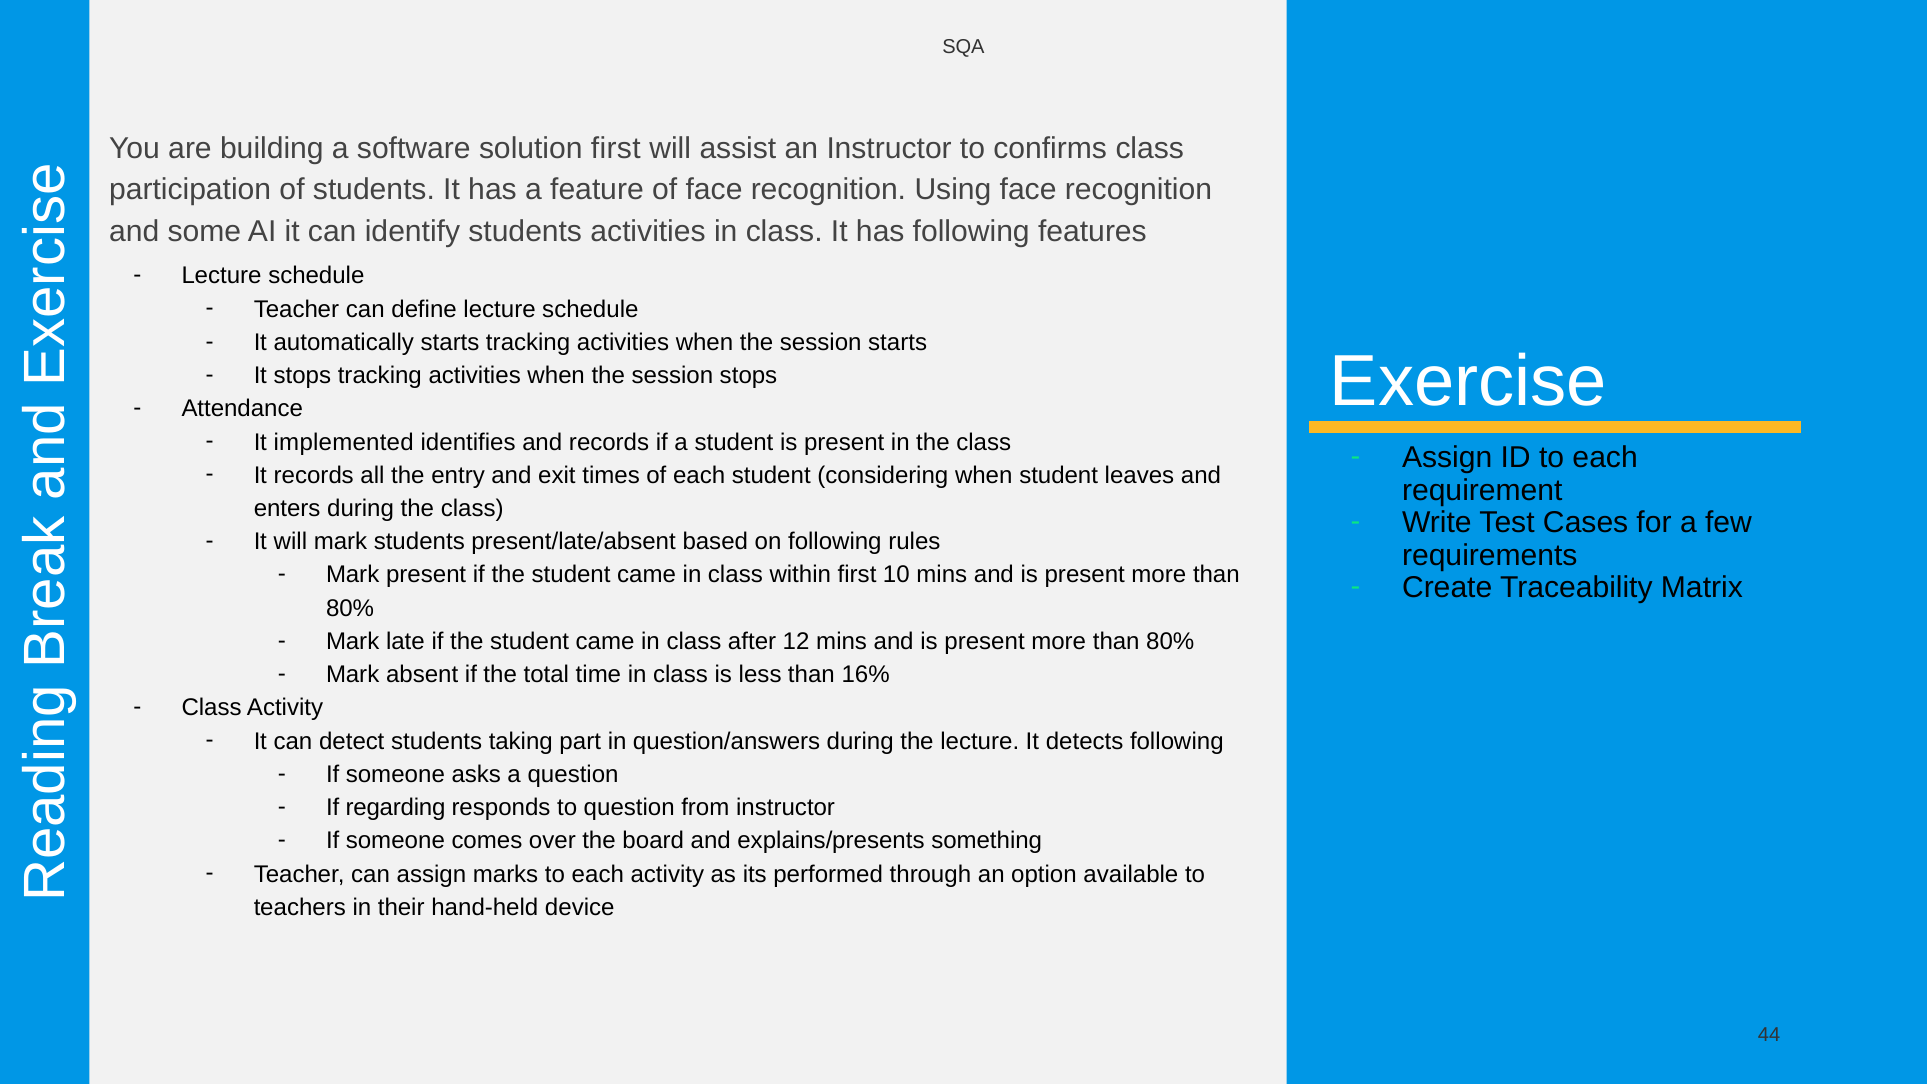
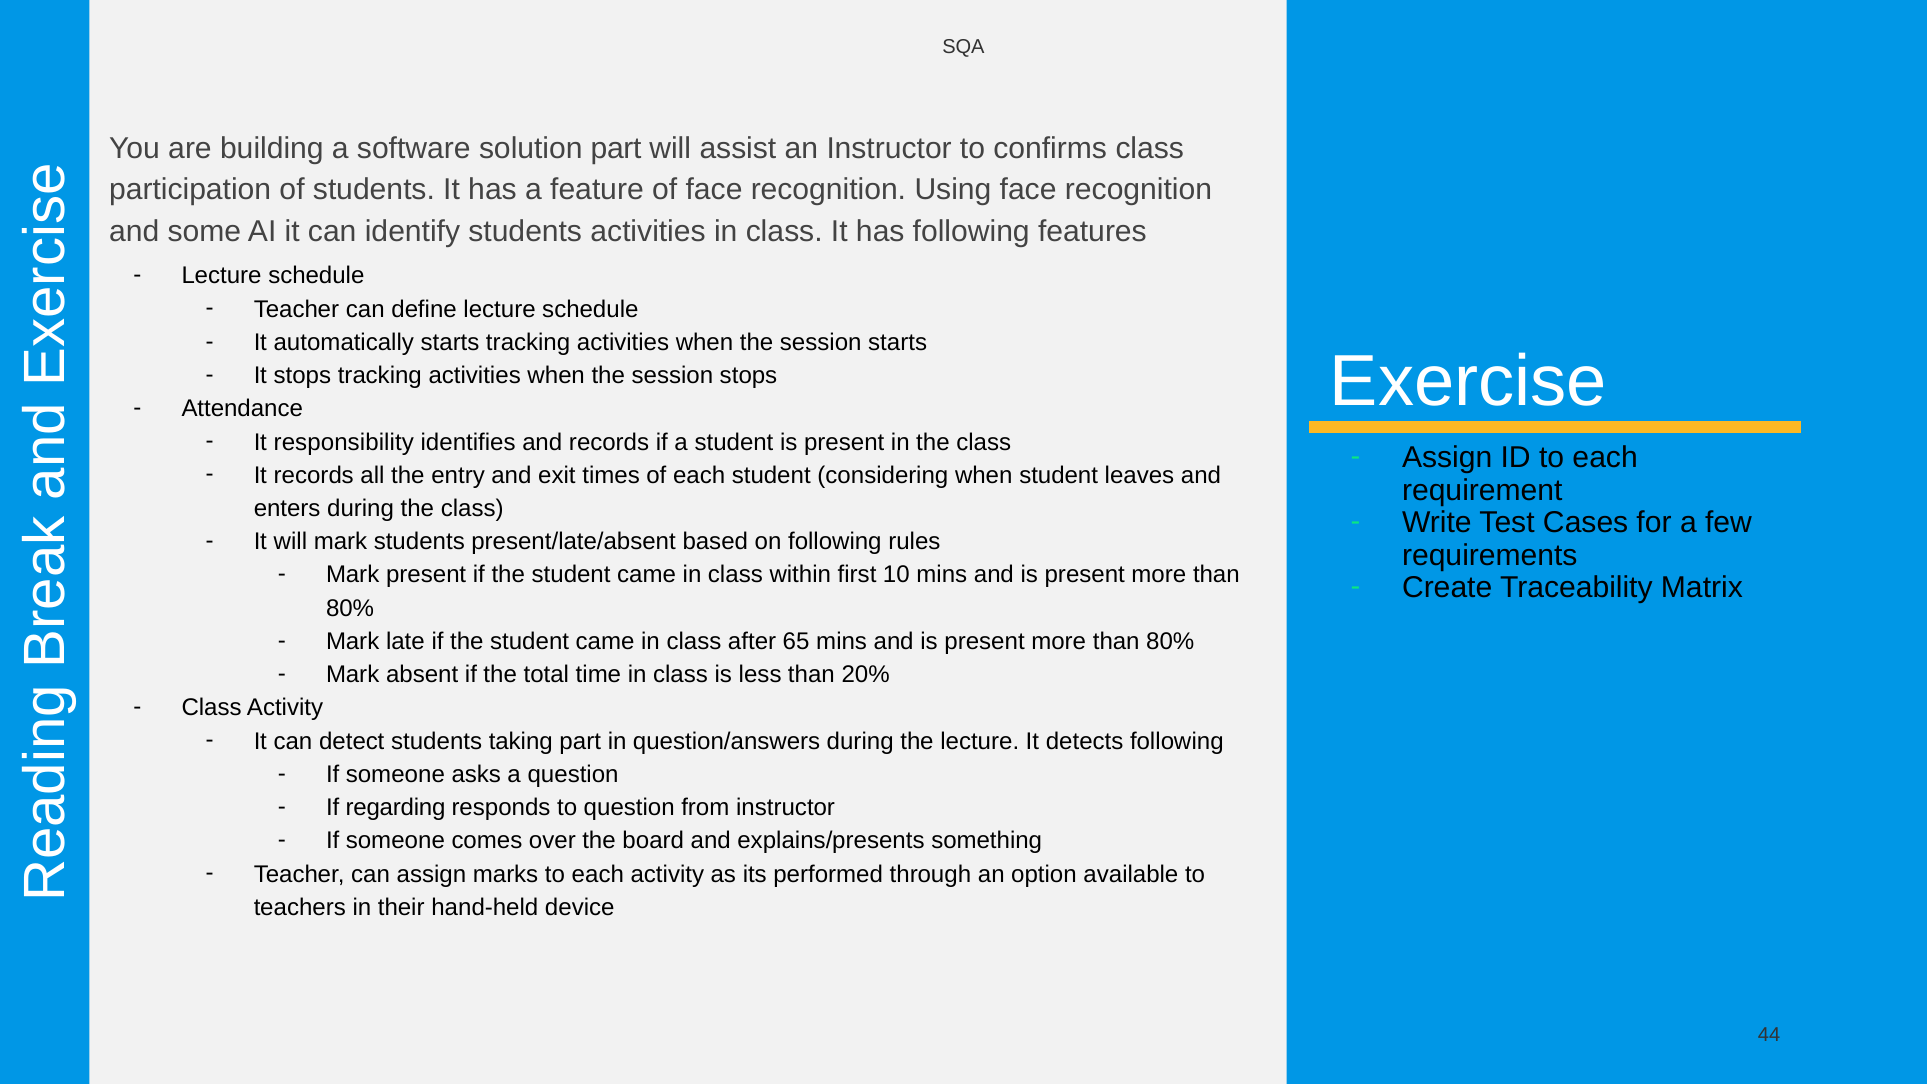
solution first: first -> part
implemented: implemented -> responsibility
12: 12 -> 65
16%: 16% -> 20%
